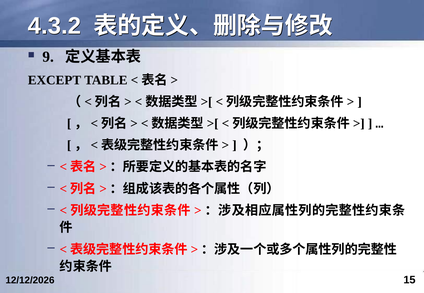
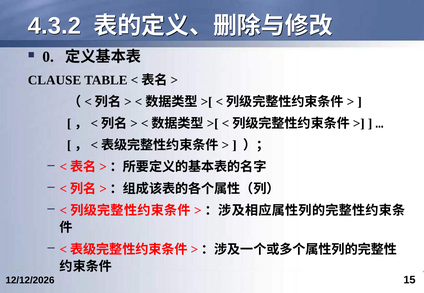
9: 9 -> 0
EXCEPT: EXCEPT -> CLAUSE
